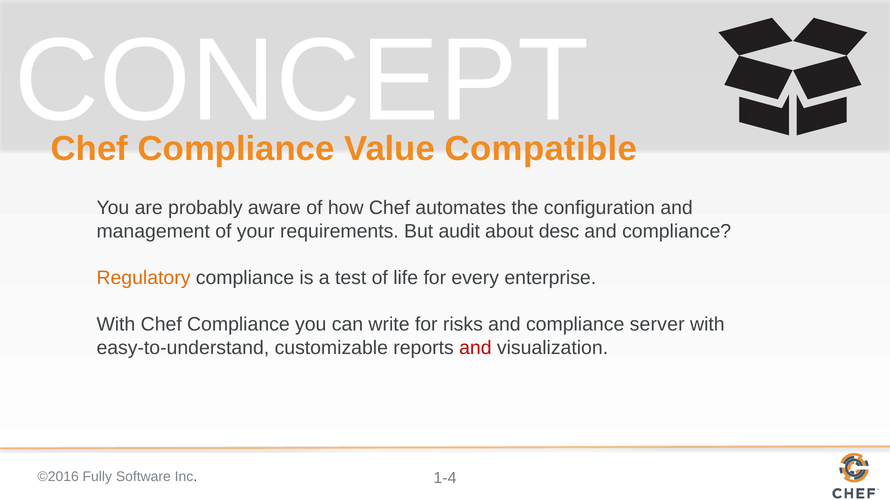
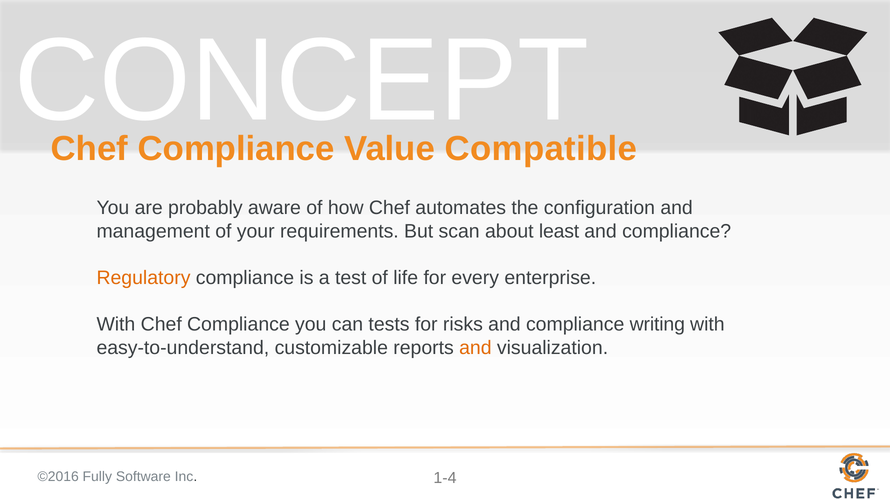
audit: audit -> scan
desc: desc -> least
write: write -> tests
server: server -> writing
and at (475, 348) colour: red -> orange
